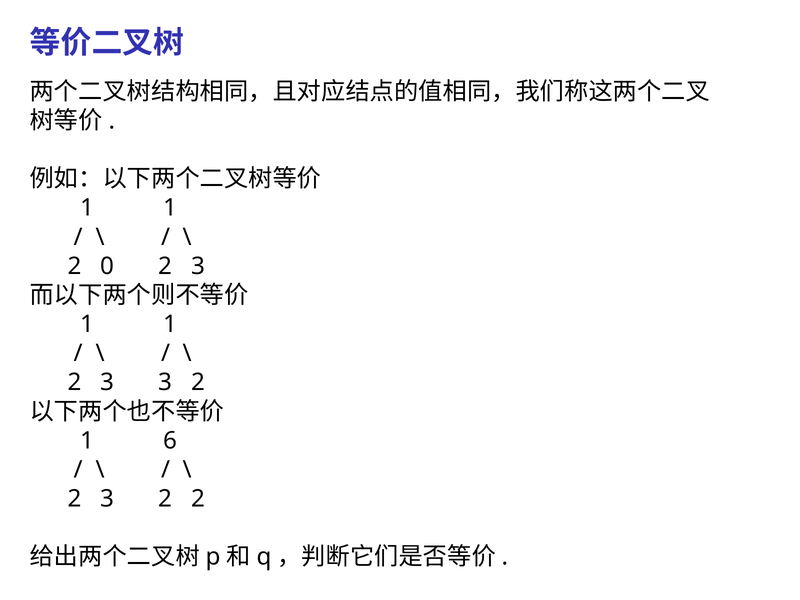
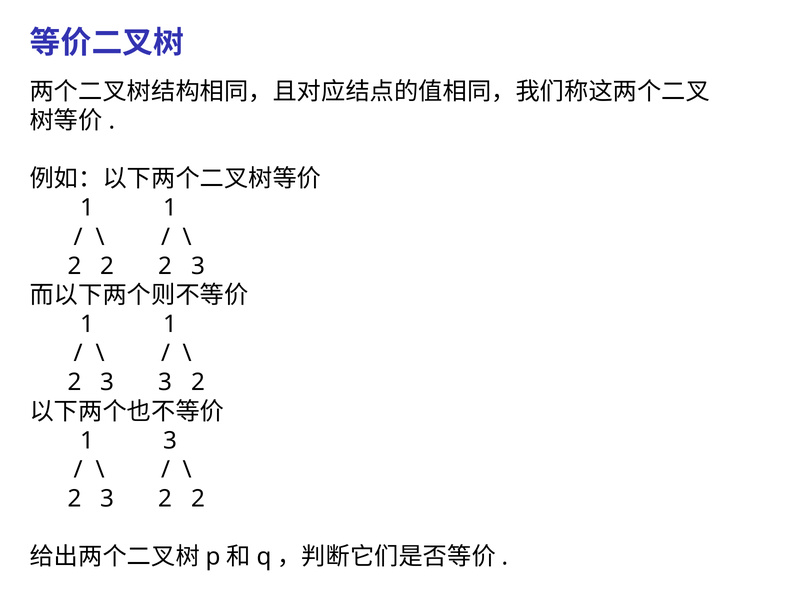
0 at (107, 266): 0 -> 2
1 6: 6 -> 3
